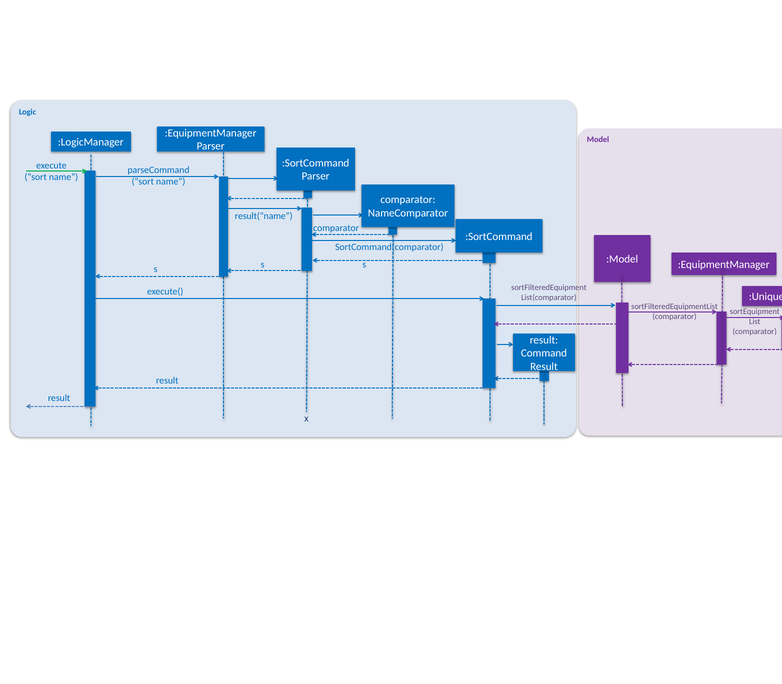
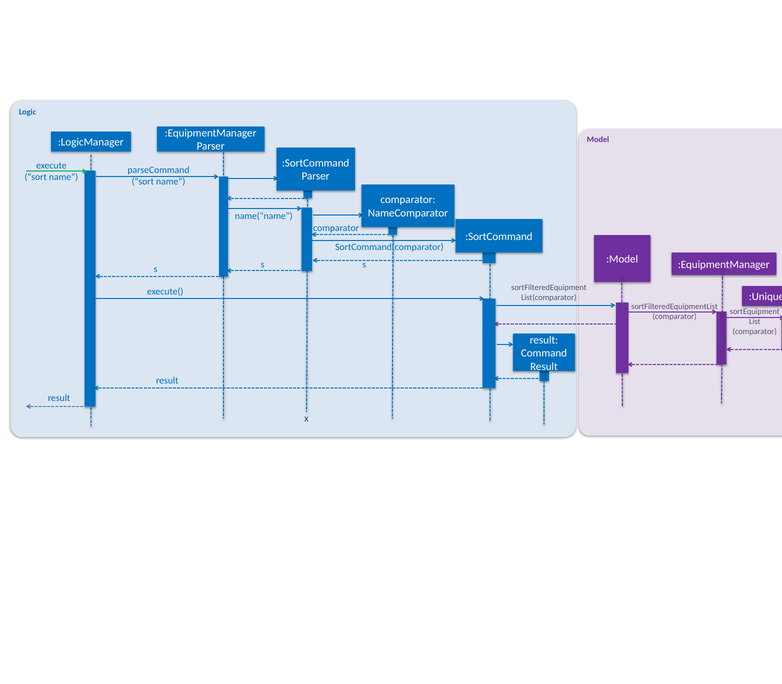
result(“name: result(“name -> name(“name
